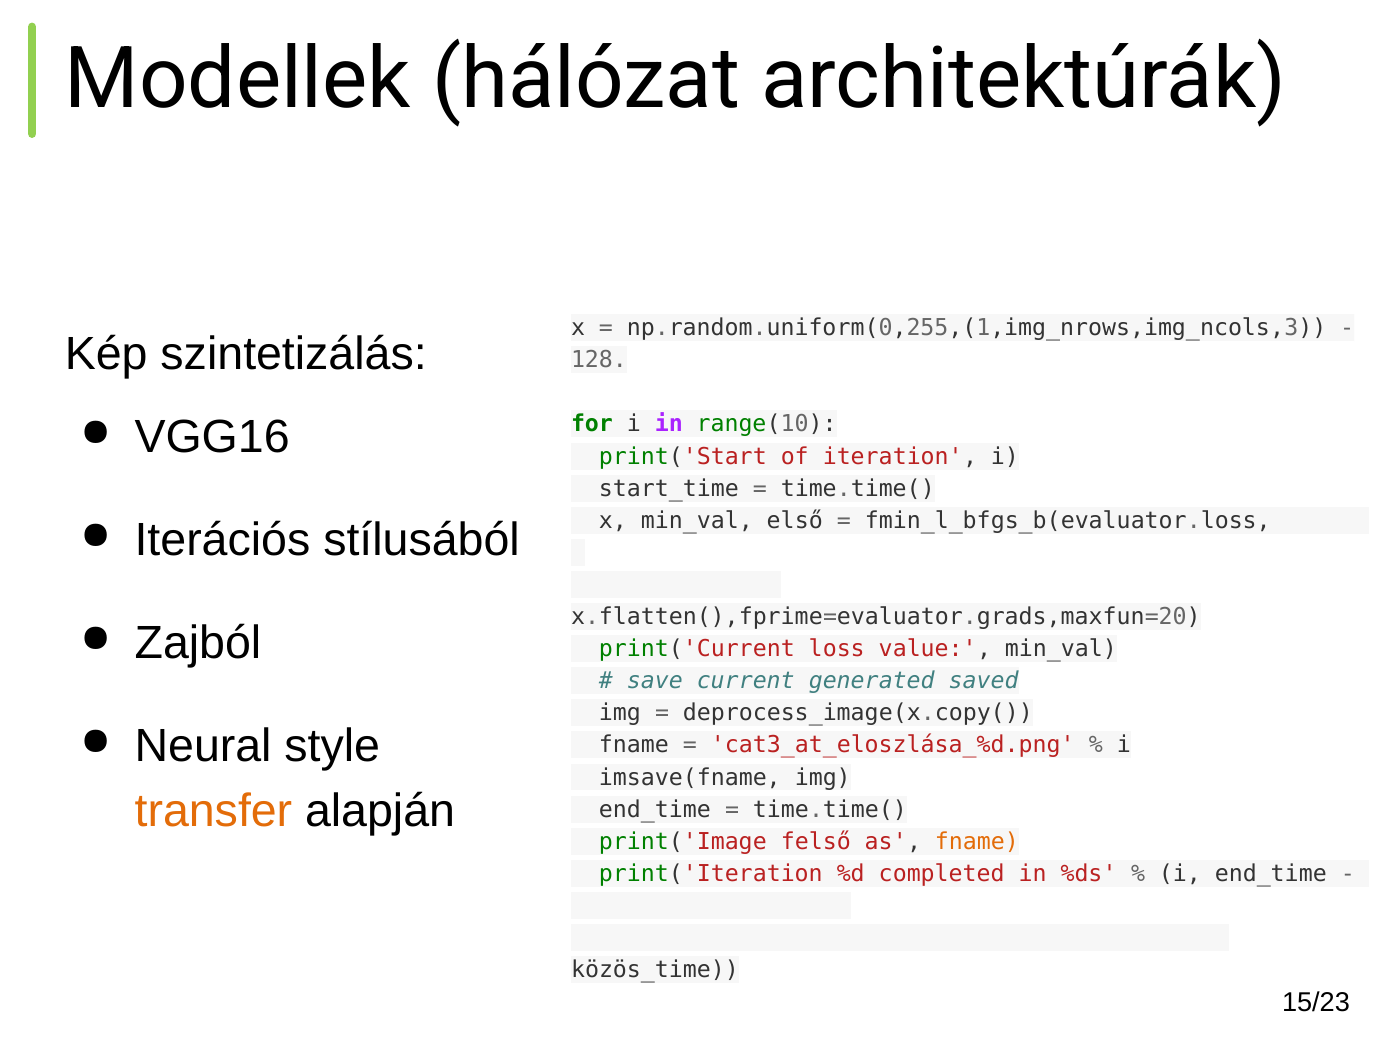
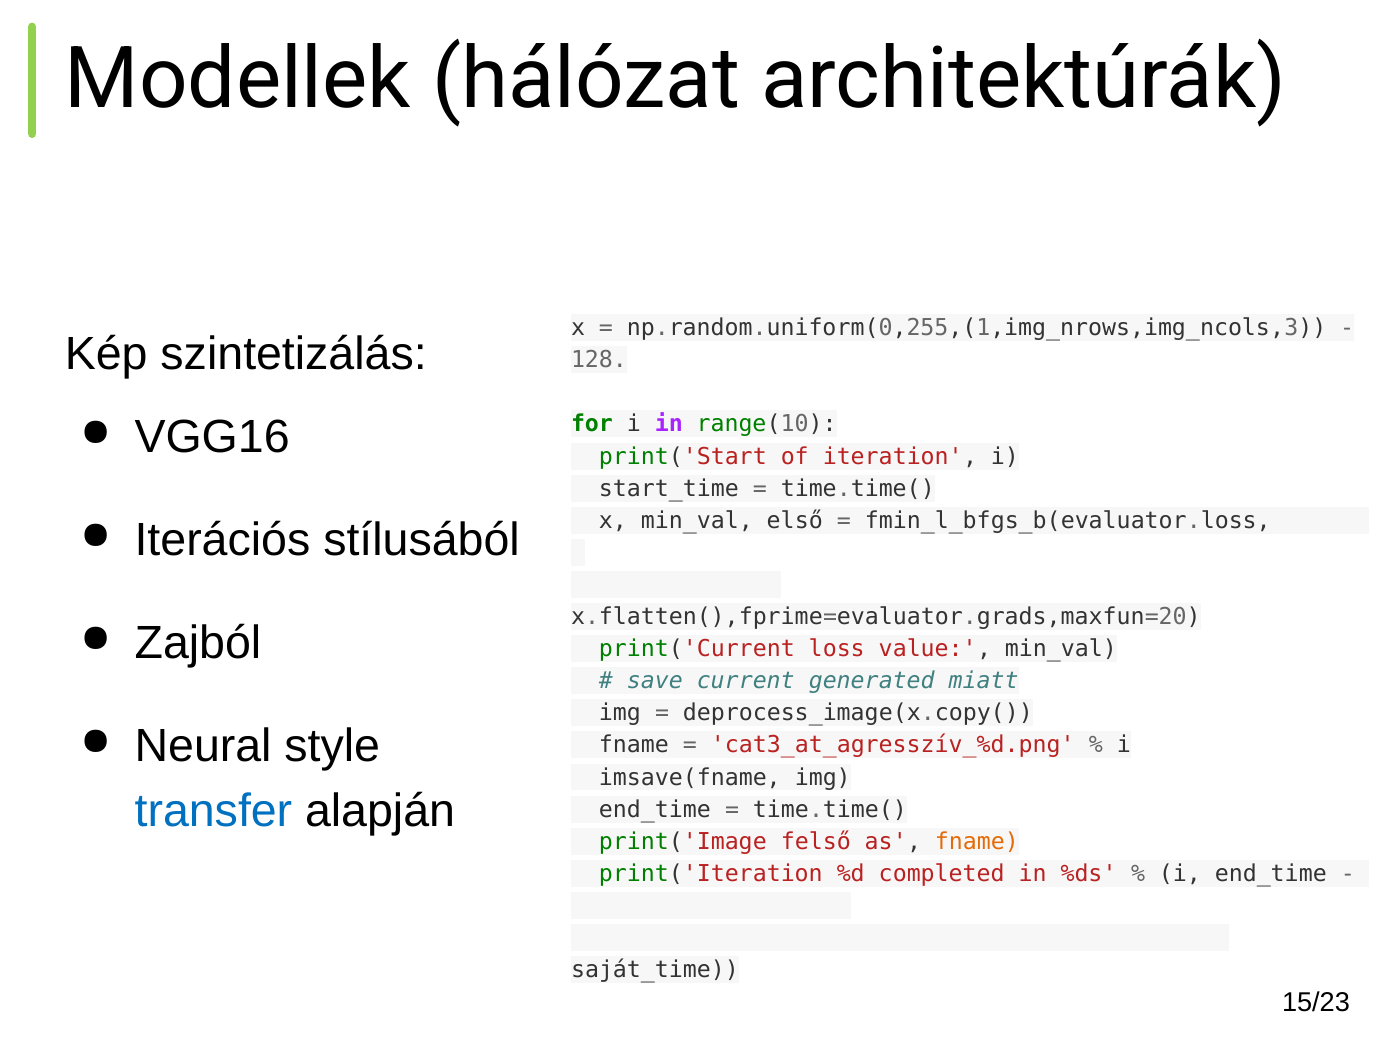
saved: saved -> miatt
cat3_at_eloszlása_%d.png: cat3_at_eloszlása_%d.png -> cat3_at_agresszív_%d.png
transfer colour: orange -> blue
közös_time: közös_time -> saját_time
